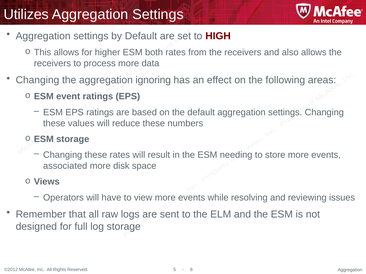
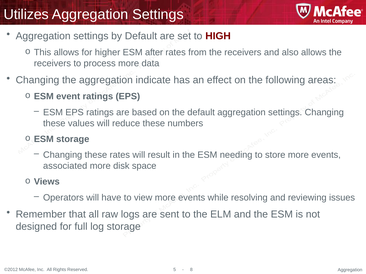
both: both -> after
ignoring: ignoring -> indicate
